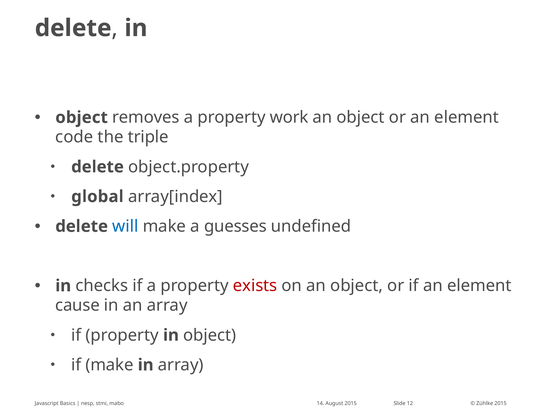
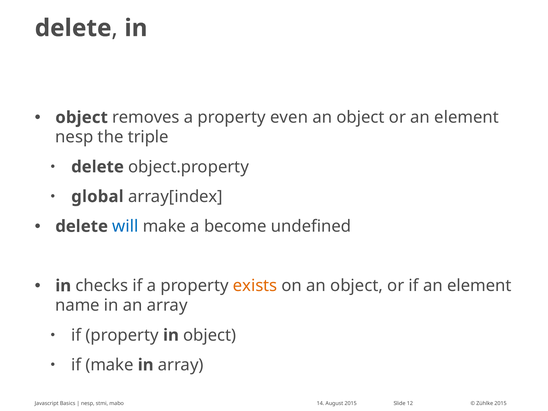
work: work -> even
code at (74, 137): code -> nesp
guesses: guesses -> become
exists colour: red -> orange
cause: cause -> name
